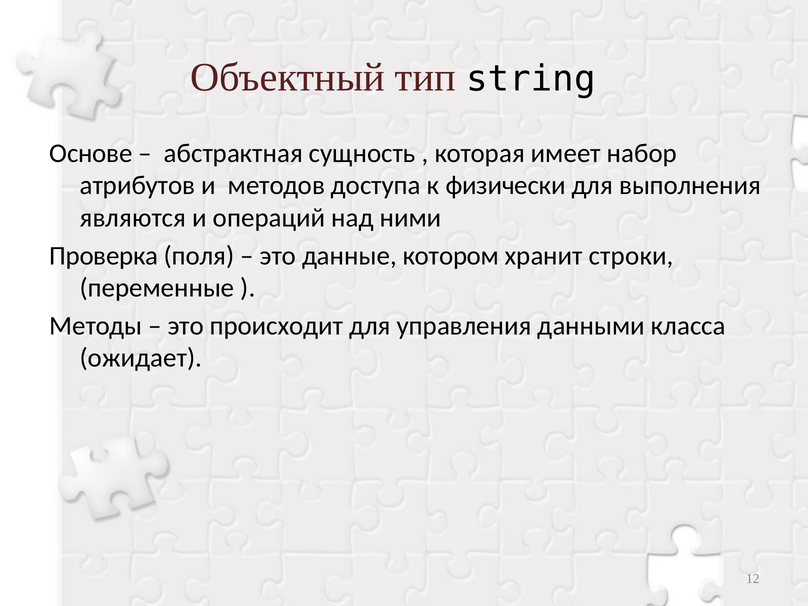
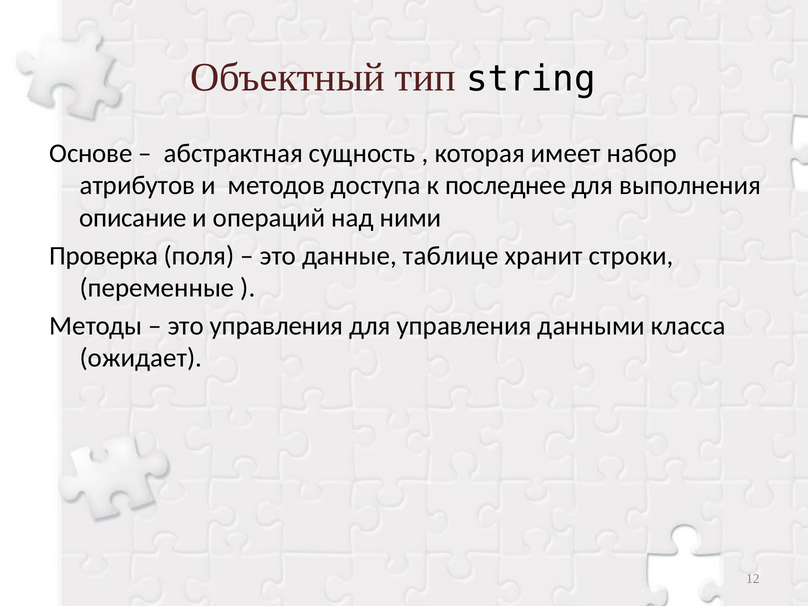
физически: физически -> последнее
являются: являются -> описание
котором: котором -> таблице
это происходит: происходит -> управления
